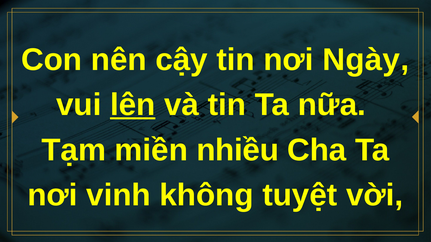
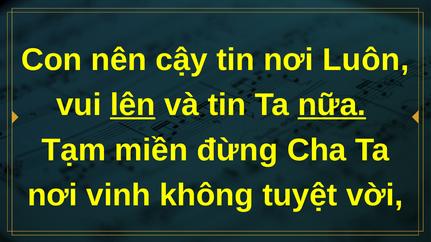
Ngày: Ngày -> Luôn
nữa underline: none -> present
nhiều: nhiều -> đừng
